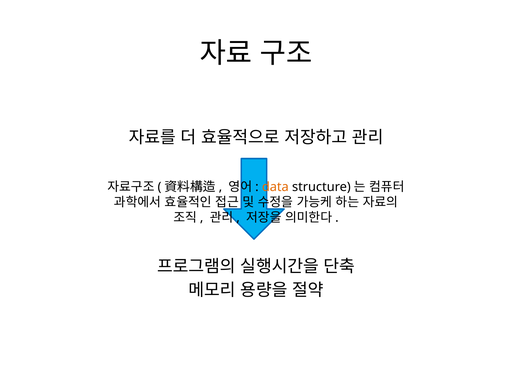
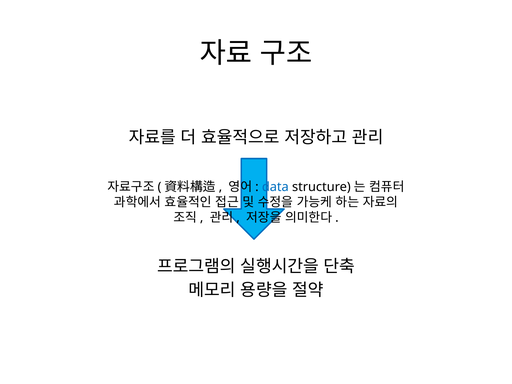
data colour: orange -> blue
